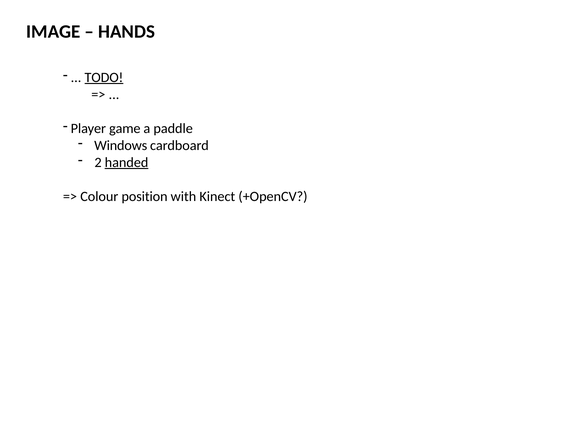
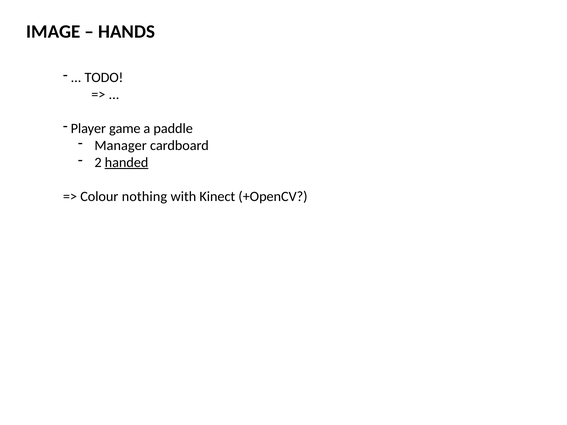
TODO underline: present -> none
Windows: Windows -> Manager
position: position -> nothing
